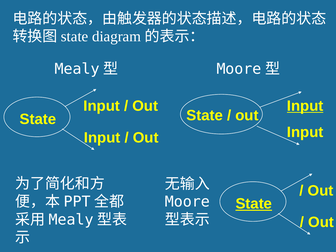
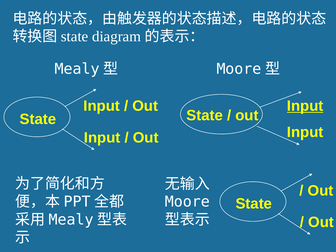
State at (254, 204) underline: present -> none
